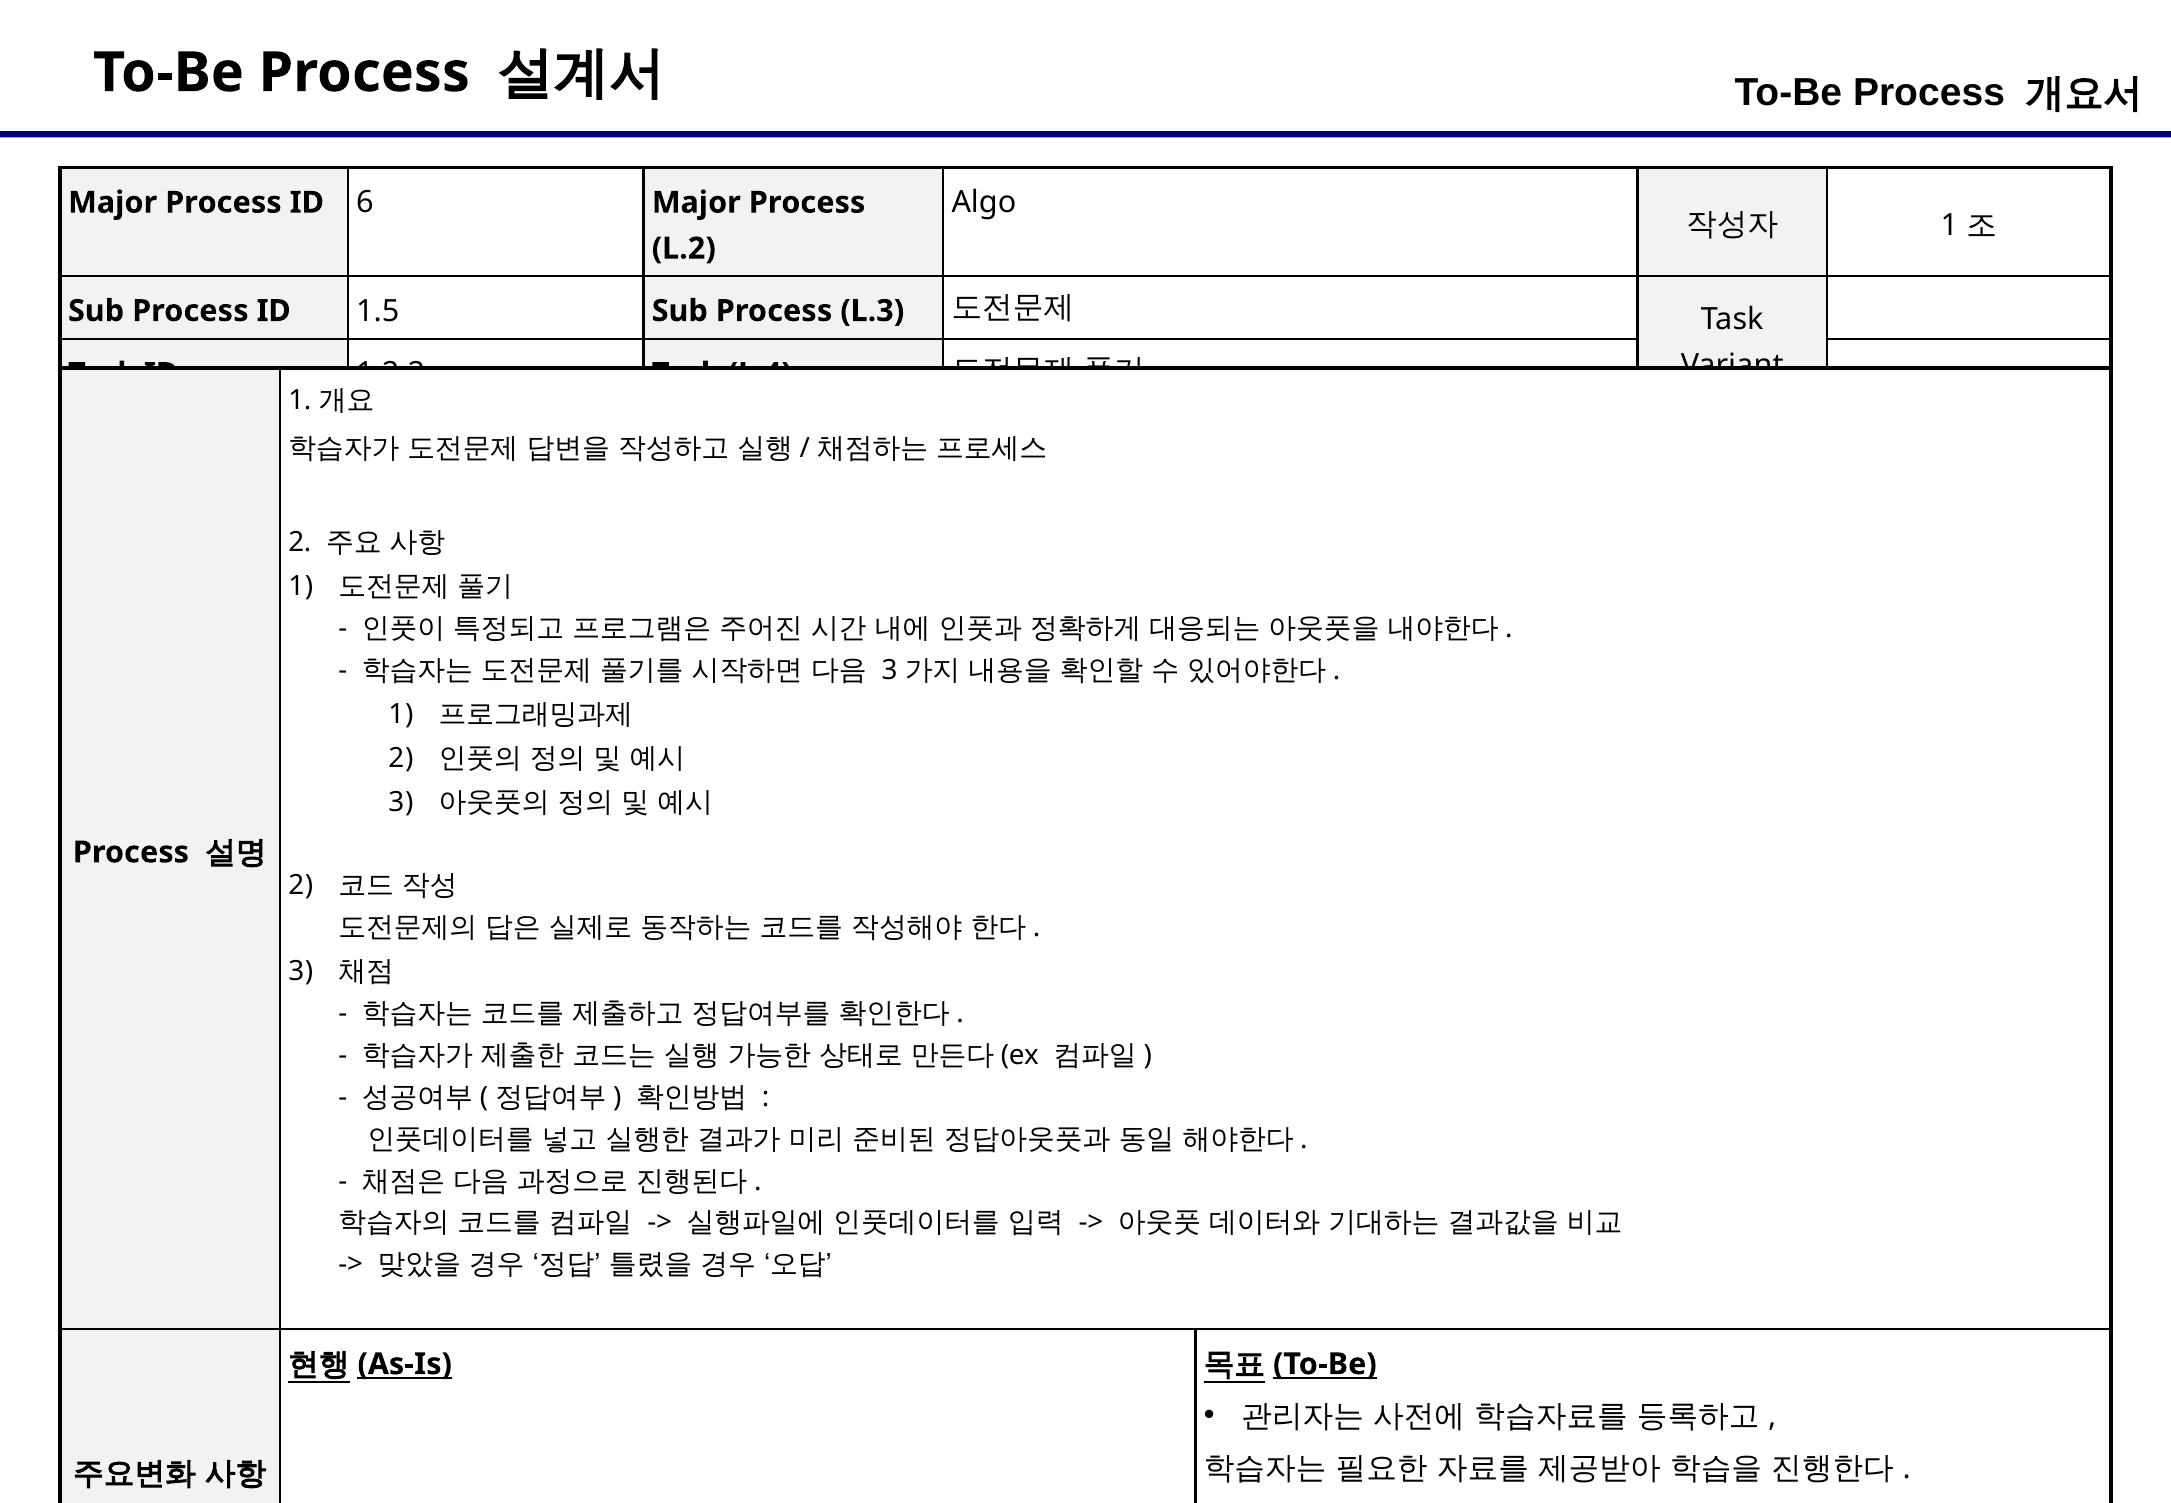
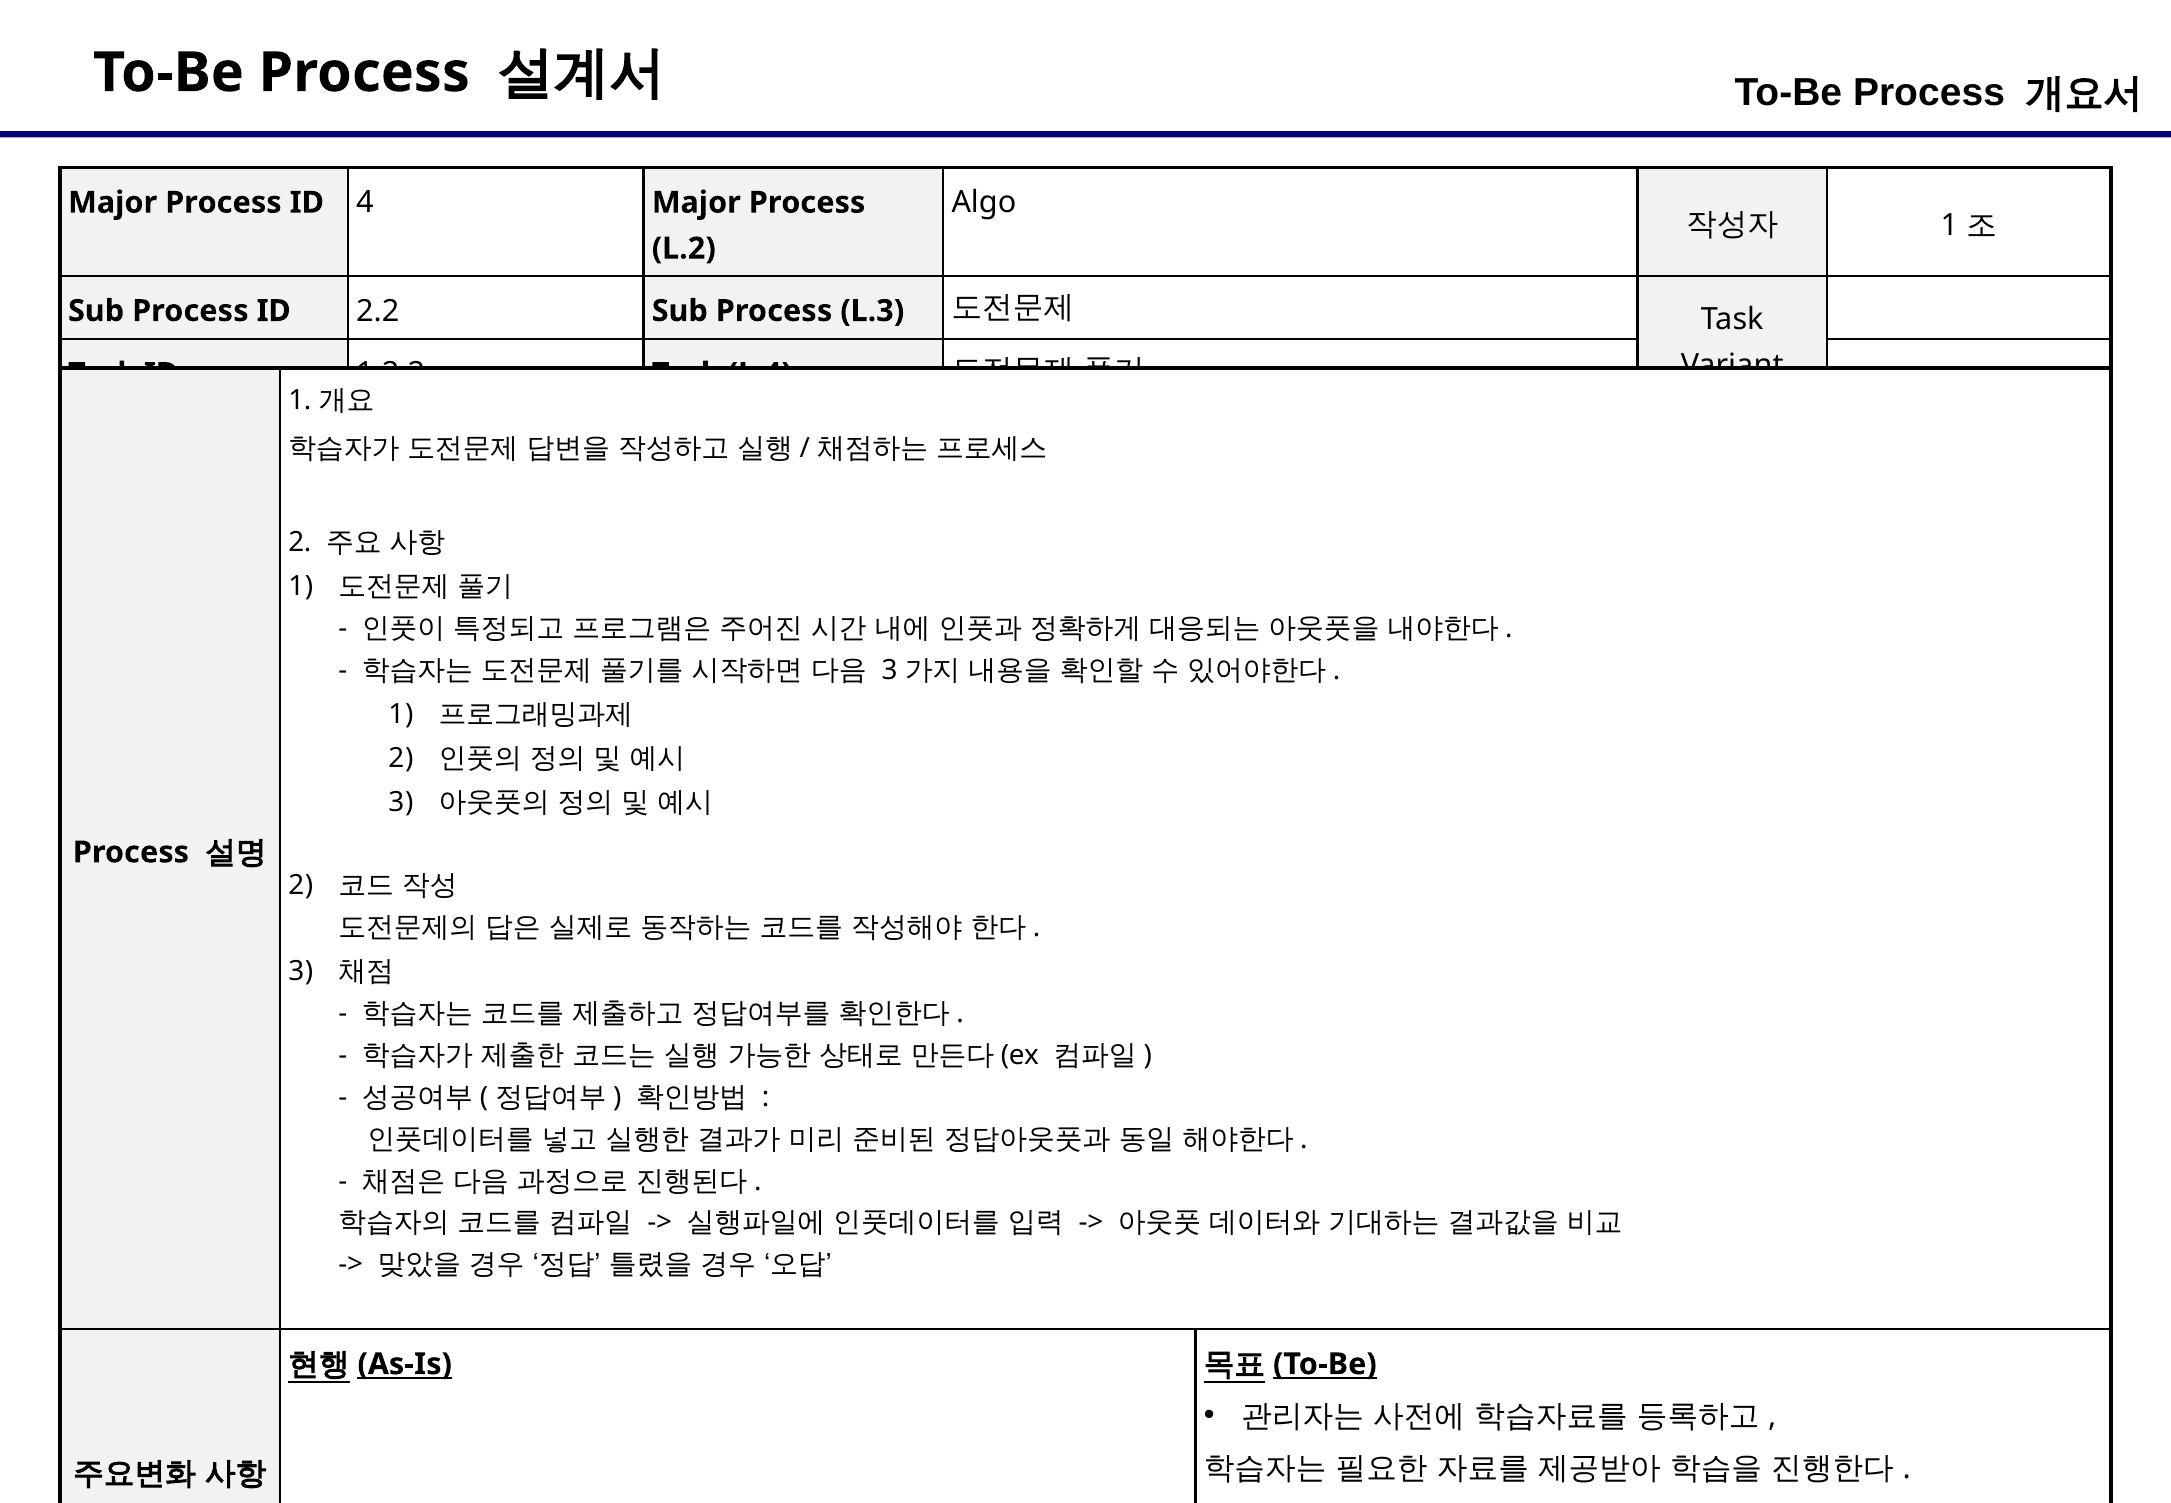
6: 6 -> 4
1.5: 1.5 -> 2.2
